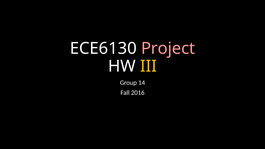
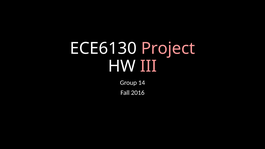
III colour: yellow -> pink
